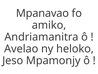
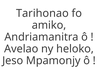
Mpanavao: Mpanavao -> Tarihonao
